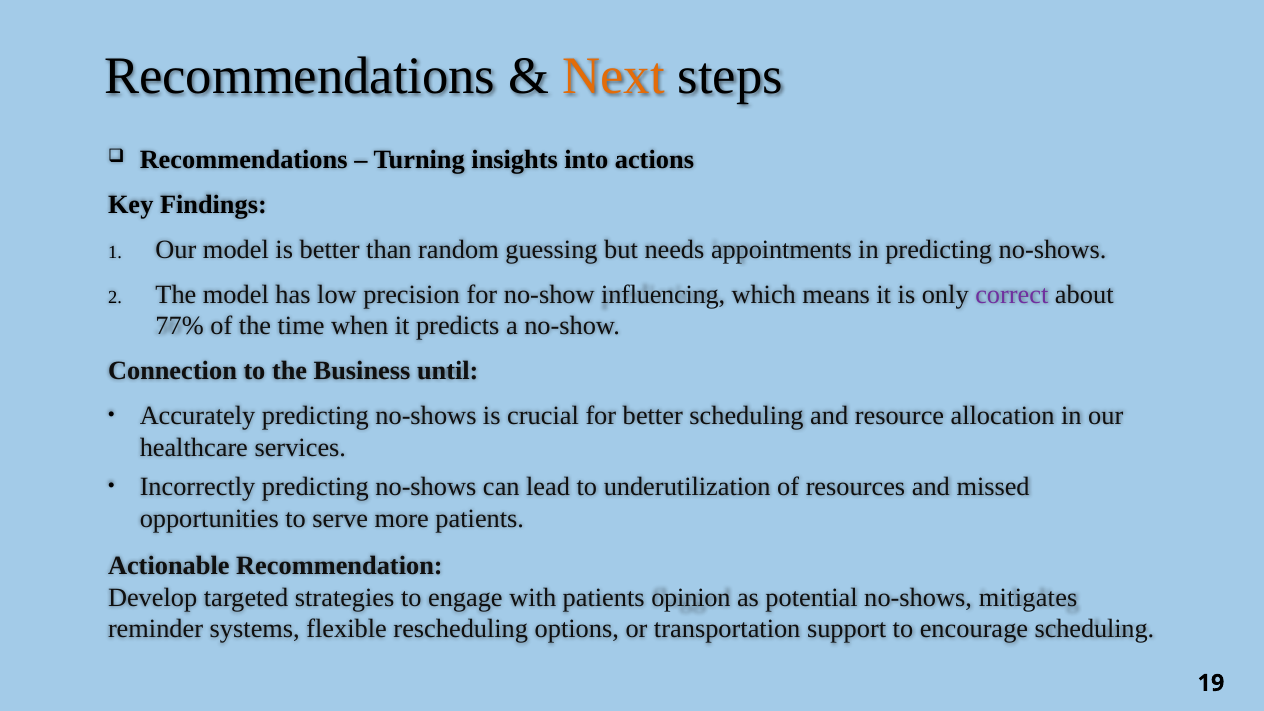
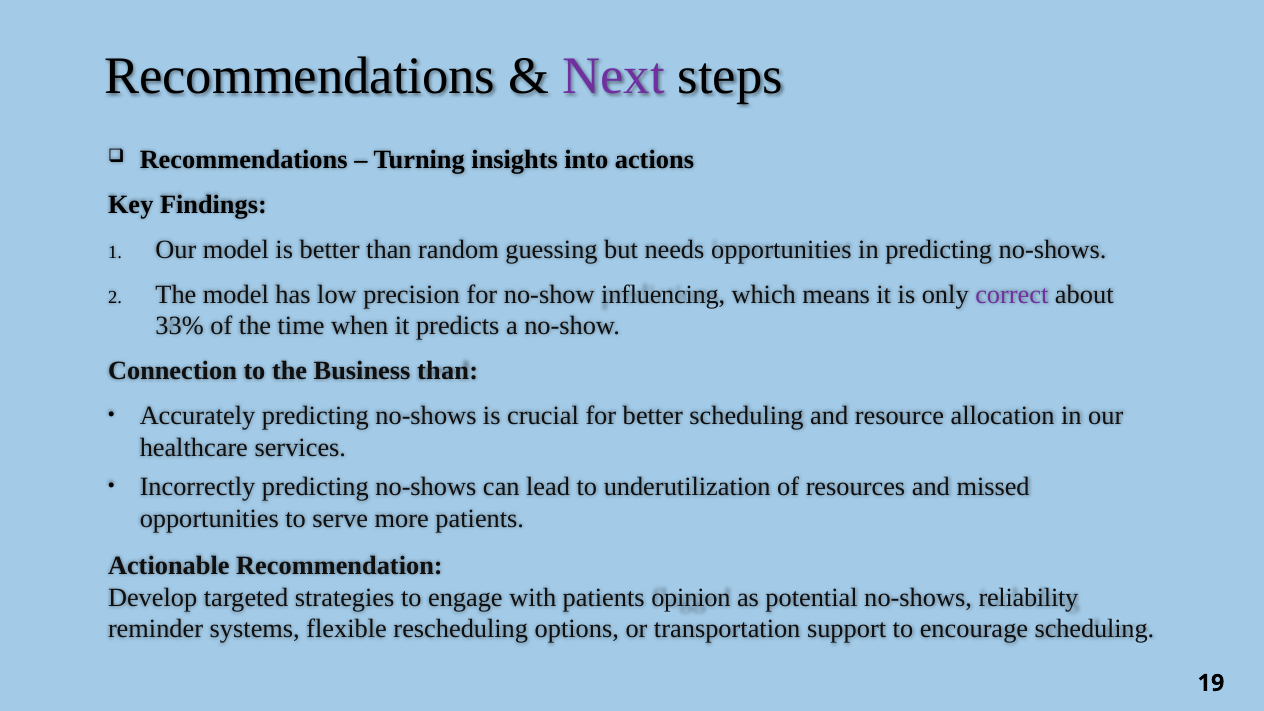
Next colour: orange -> purple
needs appointments: appointments -> opportunities
77%: 77% -> 33%
Business until: until -> than
mitigates: mitigates -> reliability
